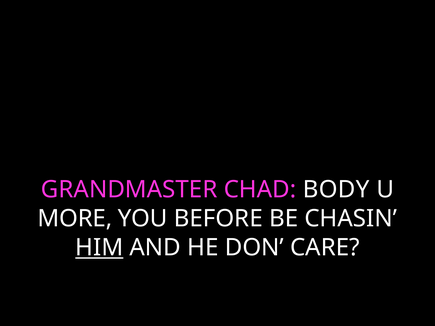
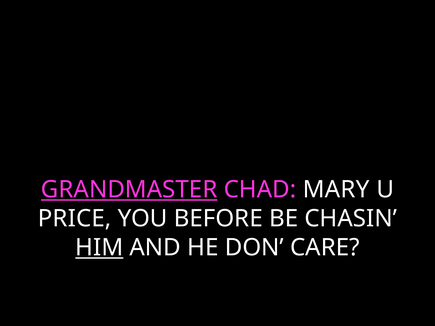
GRANDMASTER underline: none -> present
BODY: BODY -> MARY
MORE: MORE -> PRICE
